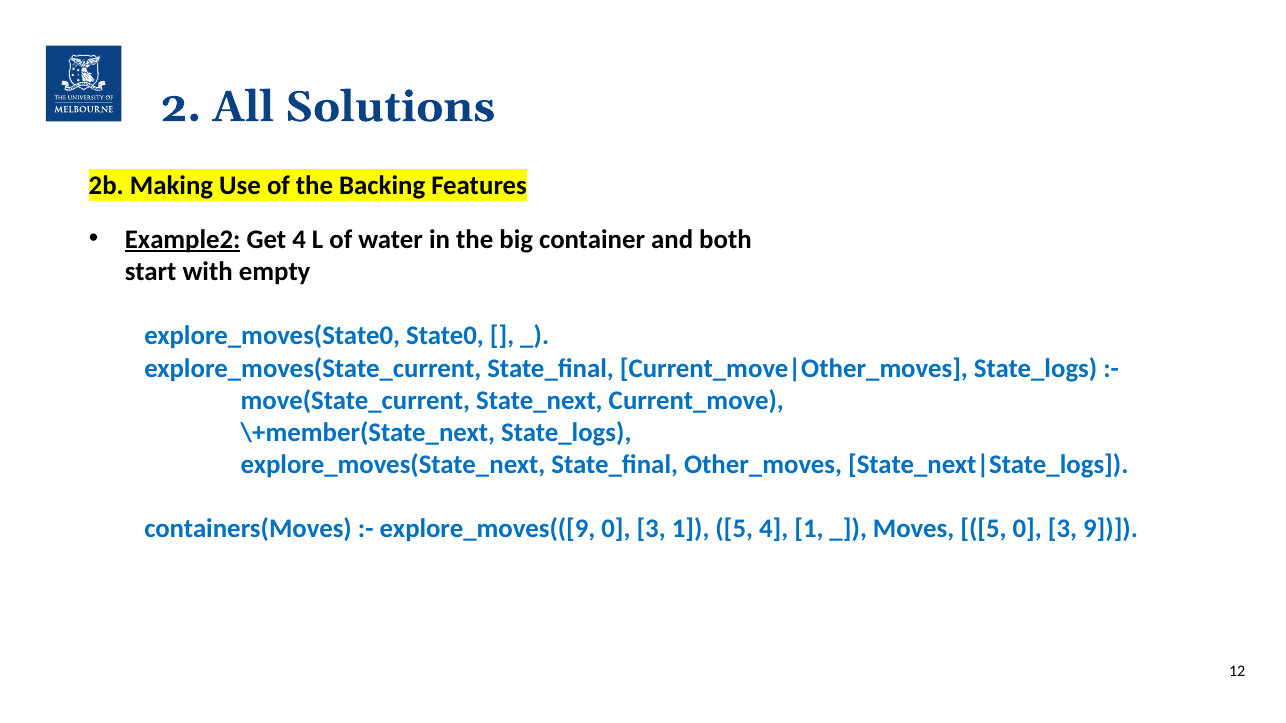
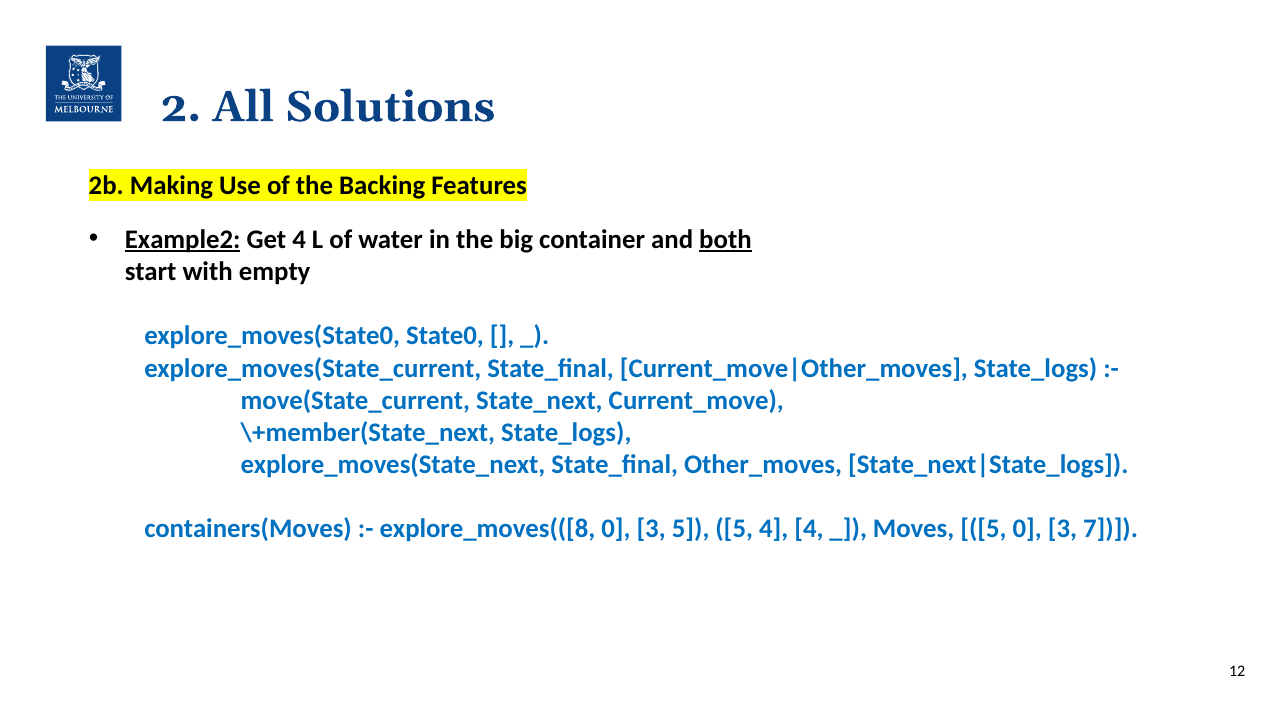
both underline: none -> present
explore_moves(([9: explore_moves(([9 -> explore_moves(([8
3 1: 1 -> 5
4 1: 1 -> 4
9: 9 -> 7
